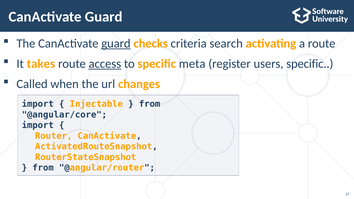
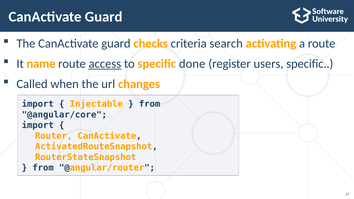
guard at (116, 44) underline: present -> none
takes: takes -> name
meta: meta -> done
